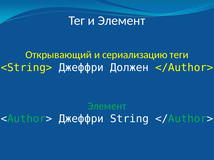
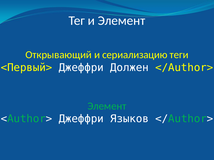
<String>: <String> -> <Первый>
String: String -> Языков
